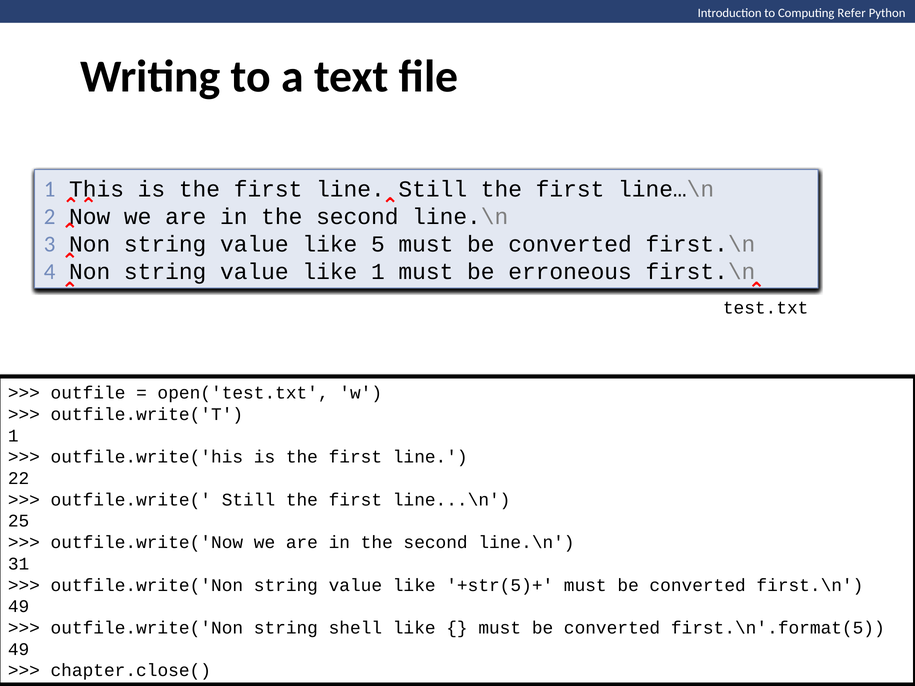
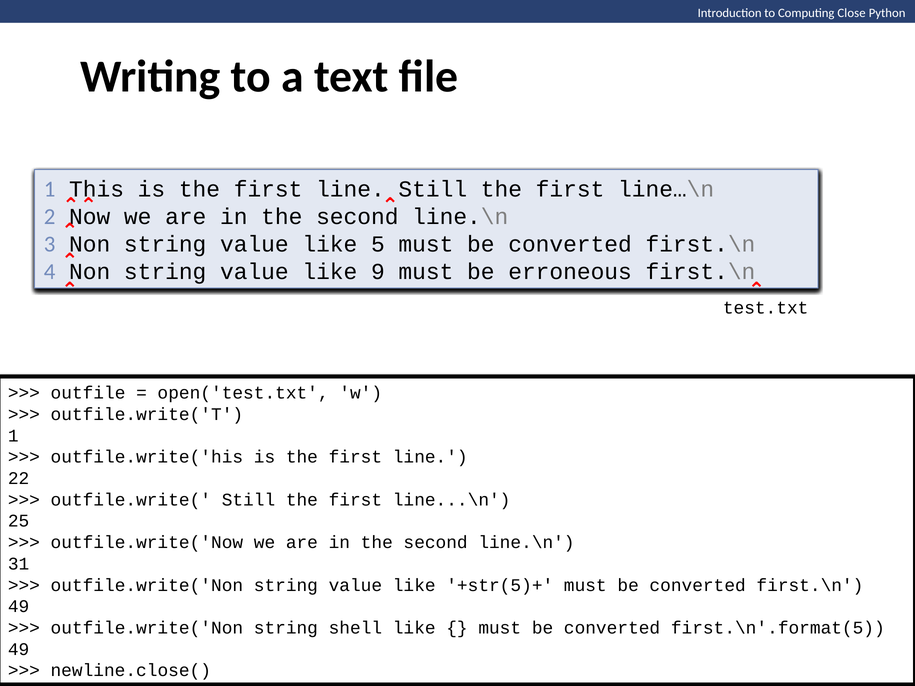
Refer: Refer -> Close
like 1: 1 -> 9
chapter.close(: chapter.close( -> newline.close(
